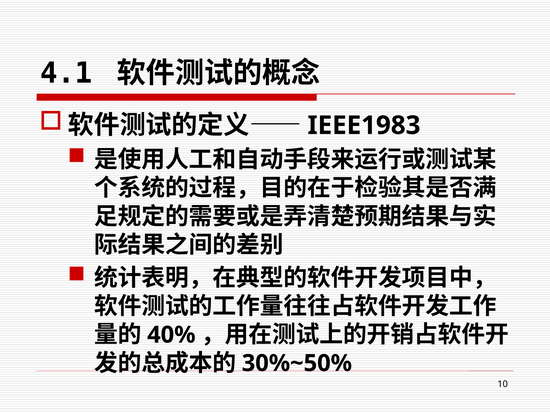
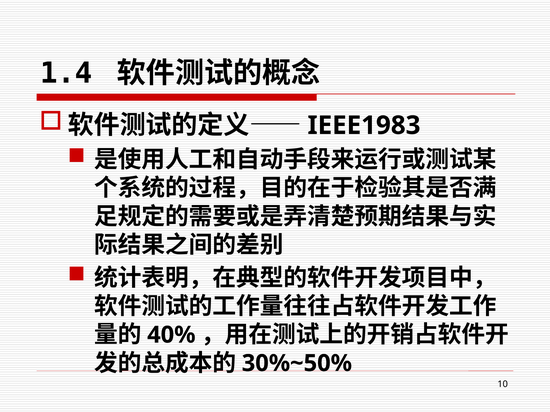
4.1: 4.1 -> 1.4
